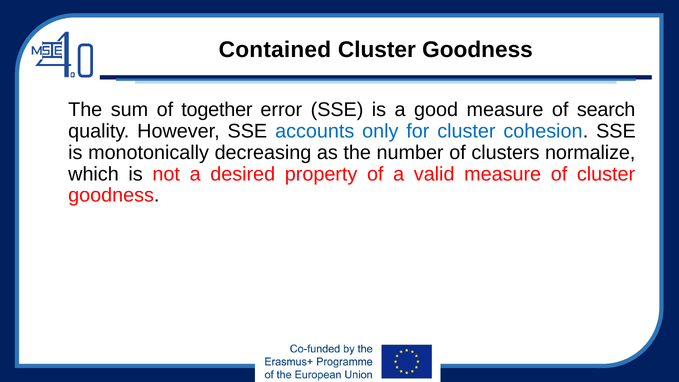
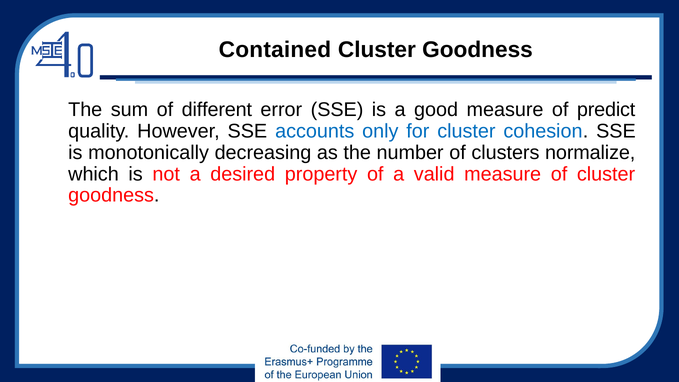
together: together -> different
search: search -> predict
